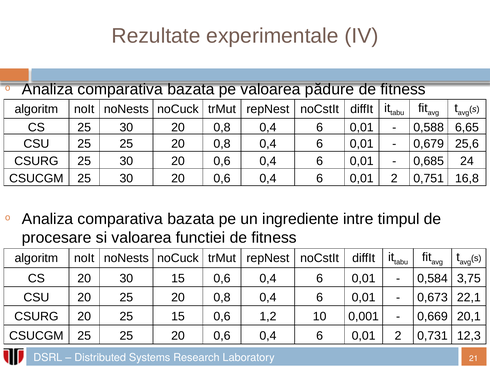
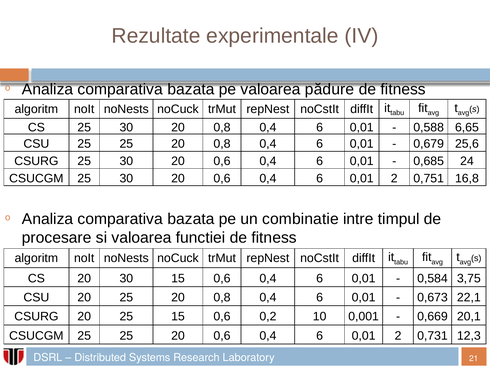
ingrediente: ingrediente -> combinatie
1,2: 1,2 -> 0,2
